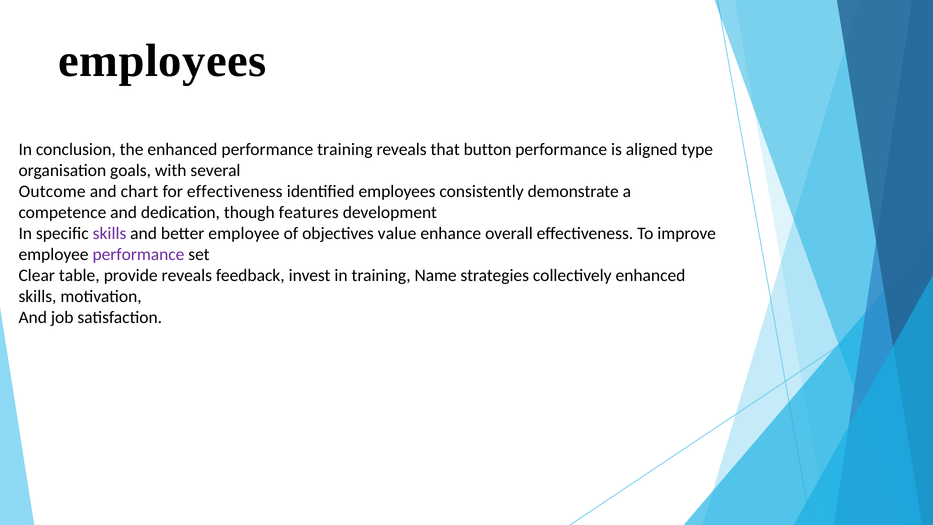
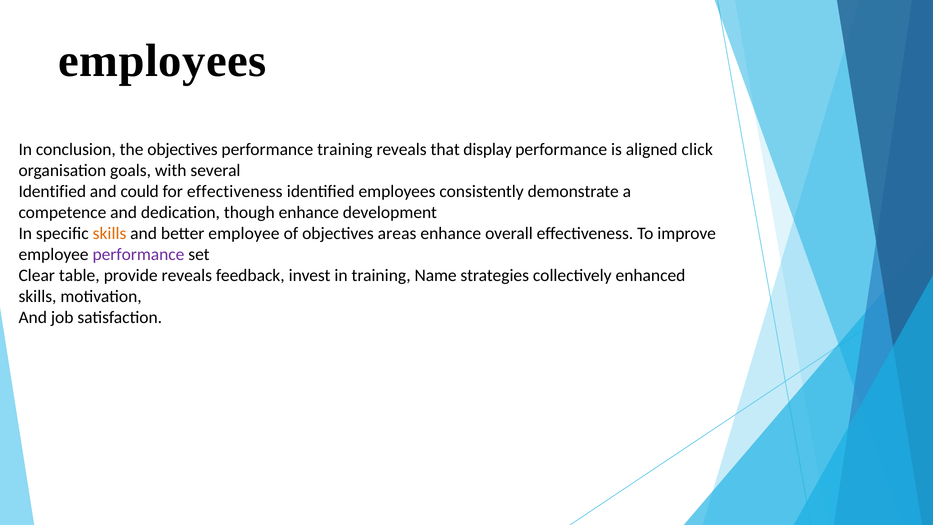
the enhanced: enhanced -> objectives
button: button -> display
type: type -> click
Outcome at (52, 191): Outcome -> Identified
chart: chart -> could
though features: features -> enhance
skills at (110, 233) colour: purple -> orange
value: value -> areas
